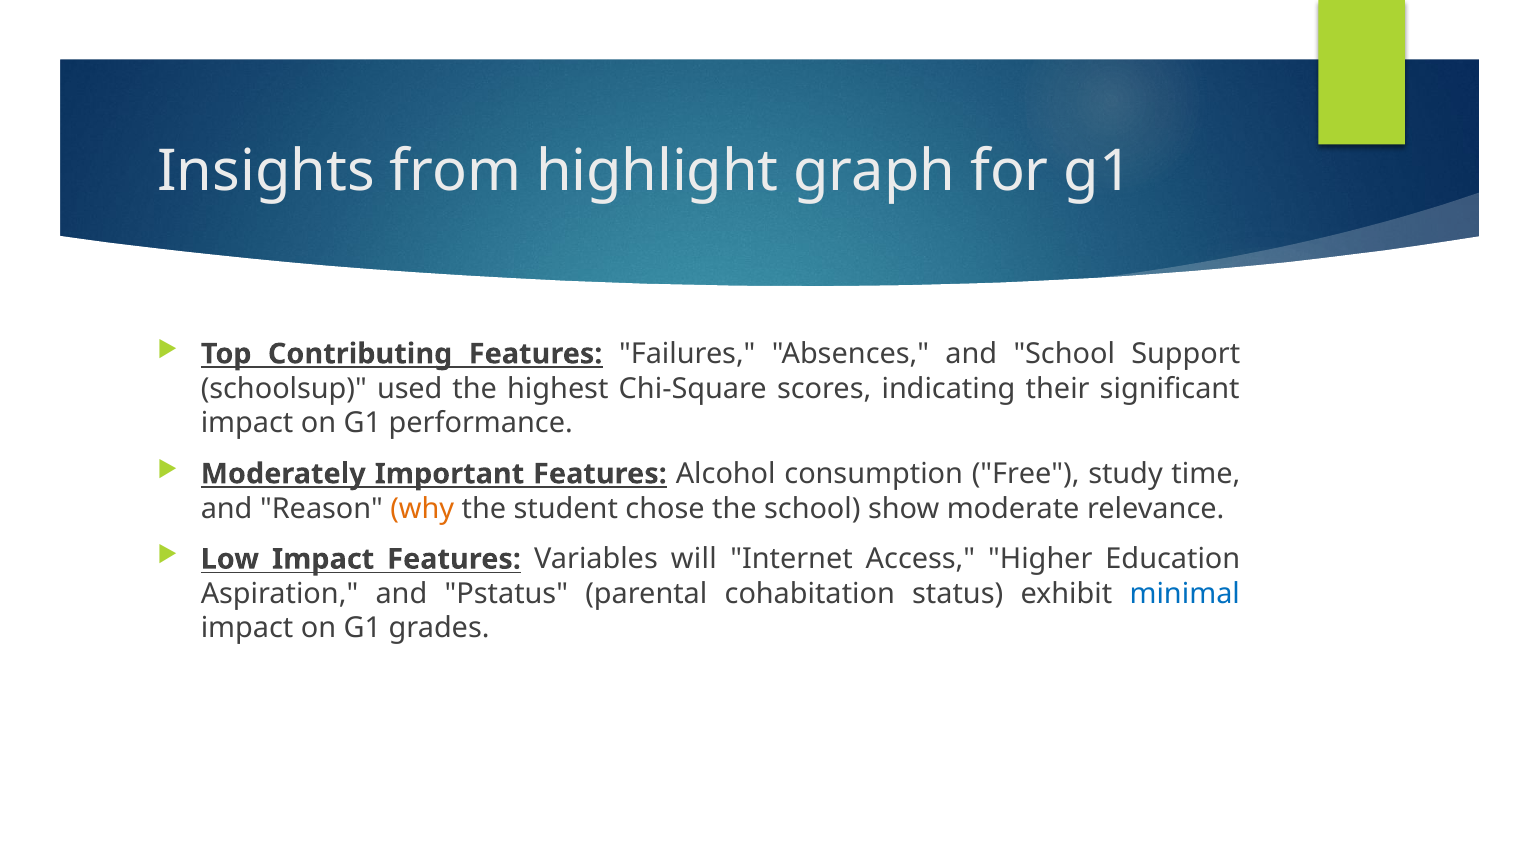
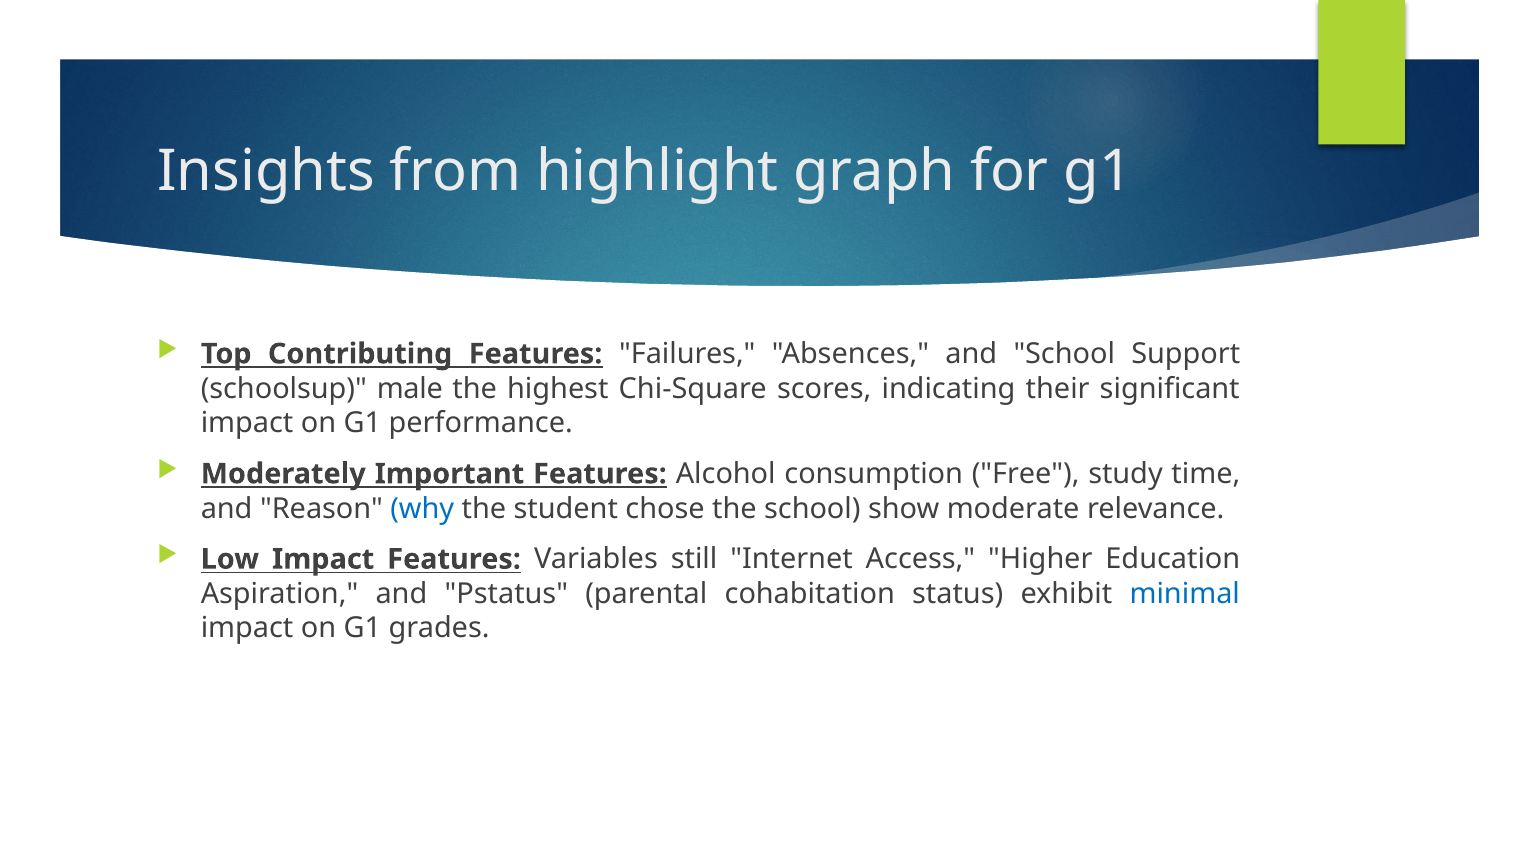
used: used -> male
why colour: orange -> blue
will: will -> still
